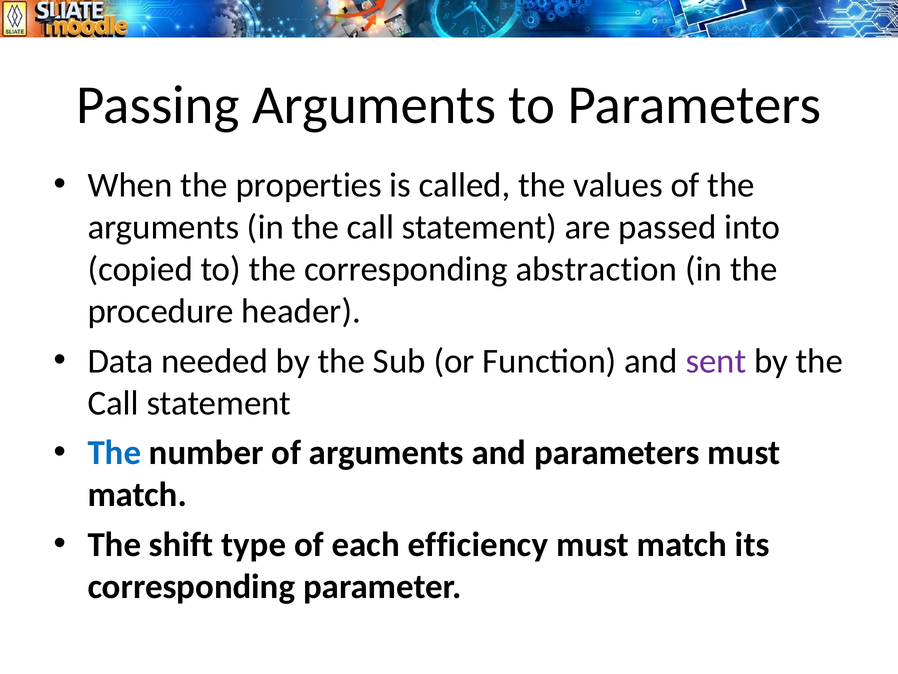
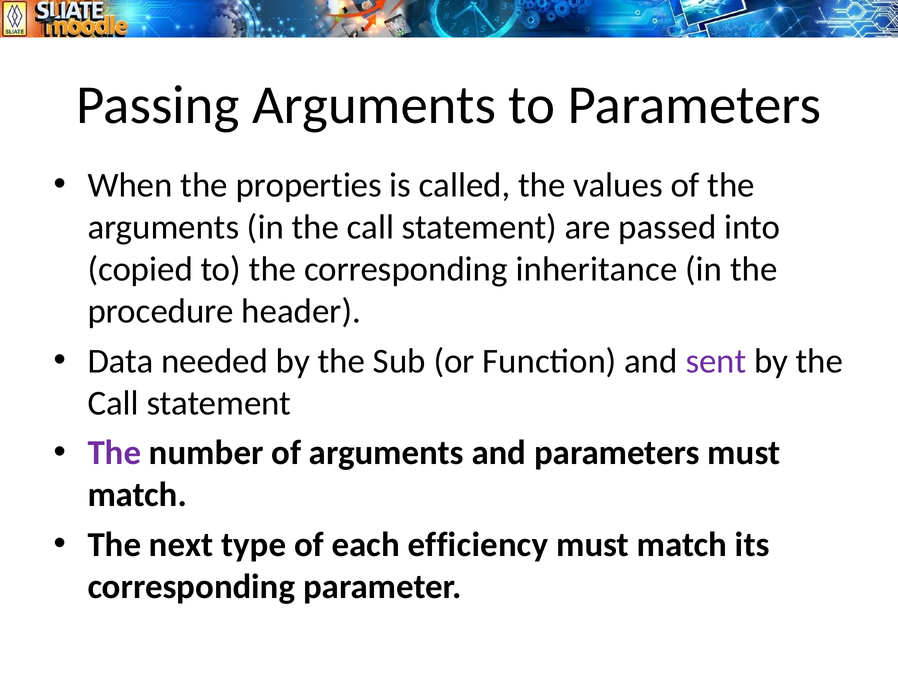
abstraction: abstraction -> inheritance
The at (114, 453) colour: blue -> purple
shift: shift -> next
